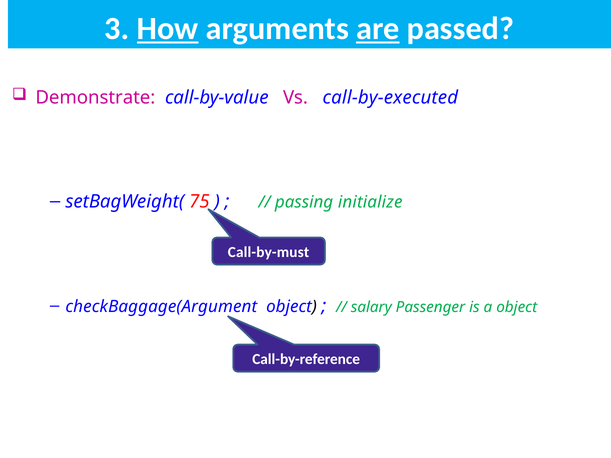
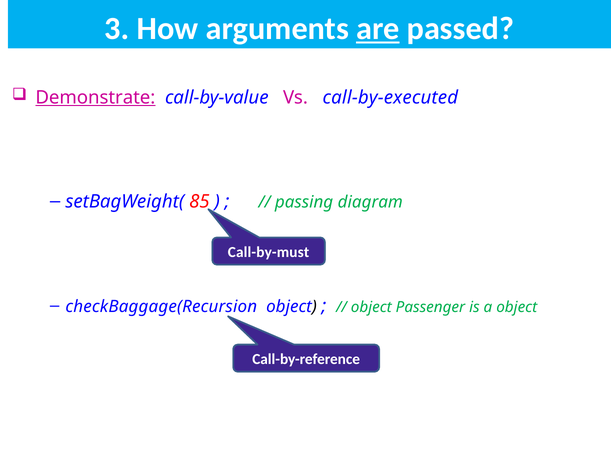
How underline: present -> none
Demonstrate underline: none -> present
75: 75 -> 85
initialize: initialize -> diagram
checkBaggage(Argument: checkBaggage(Argument -> checkBaggage(Recursion
salary at (371, 307): salary -> object
